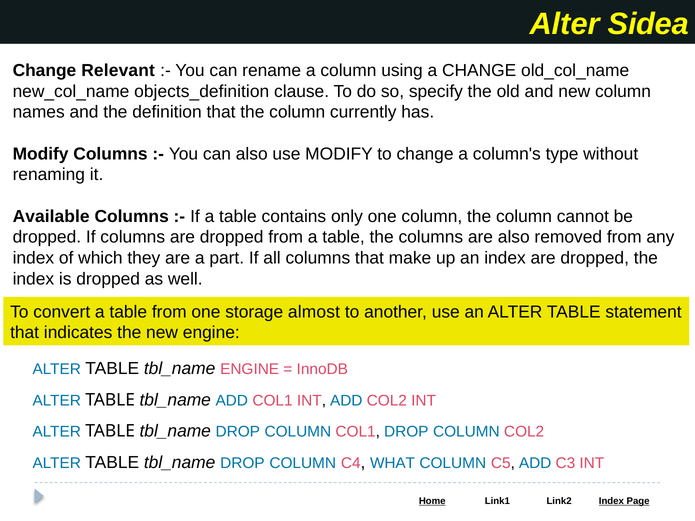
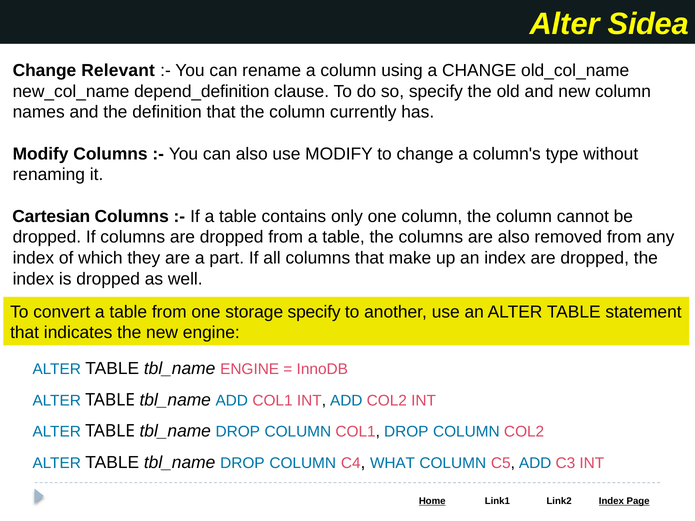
objects_definition: objects_definition -> depend_definition
Available: Available -> Cartesian
storage almost: almost -> specify
